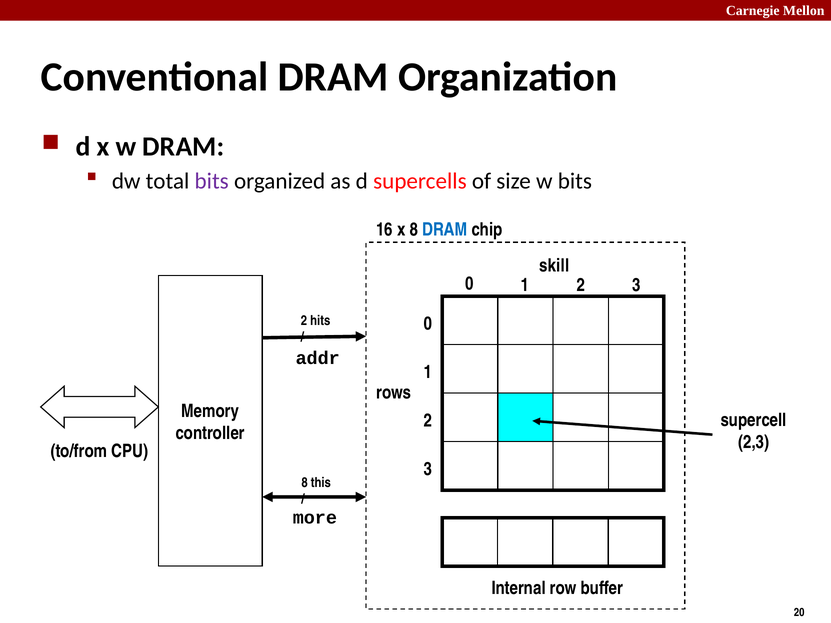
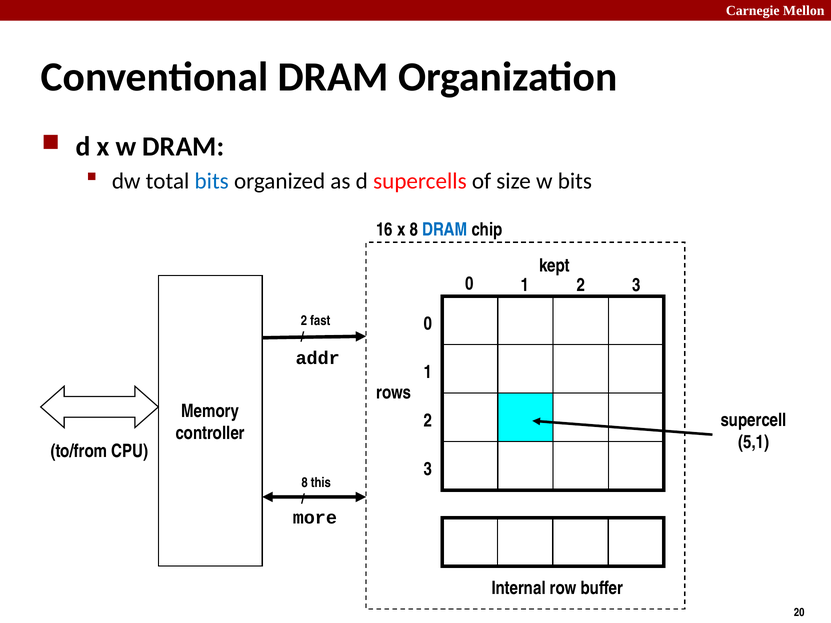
bits at (212, 181) colour: purple -> blue
skill: skill -> kept
hits: hits -> fast
2,3: 2,3 -> 5,1
